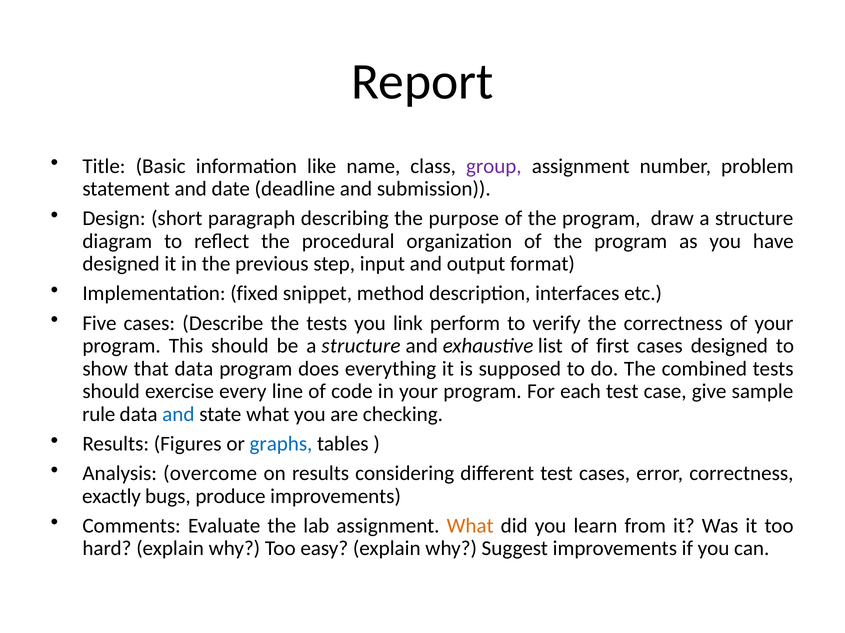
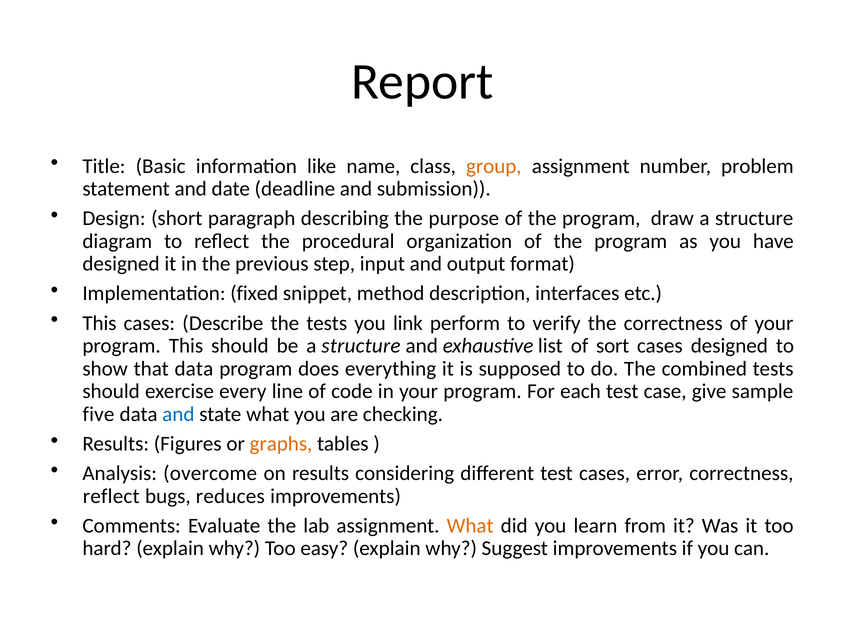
group colour: purple -> orange
Five at (99, 323): Five -> This
first: first -> sort
rule: rule -> five
graphs colour: blue -> orange
exactly at (111, 497): exactly -> reflect
produce: produce -> reduces
